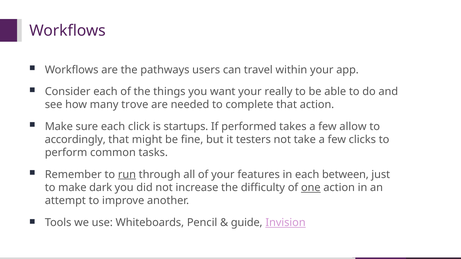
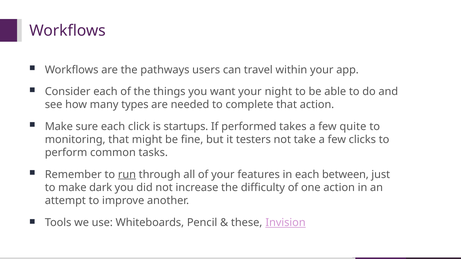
really: really -> night
trove: trove -> types
allow: allow -> quite
accordingly: accordingly -> monitoring
one underline: present -> none
guide: guide -> these
